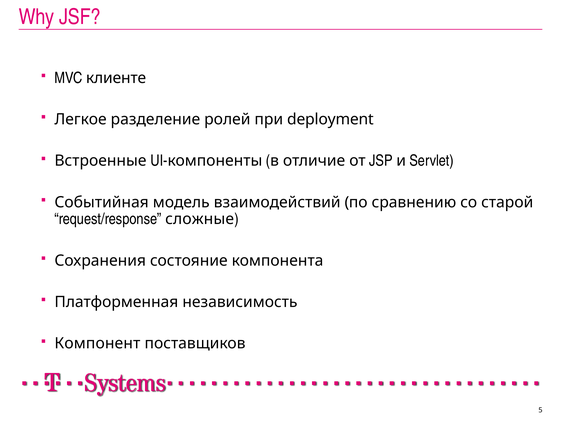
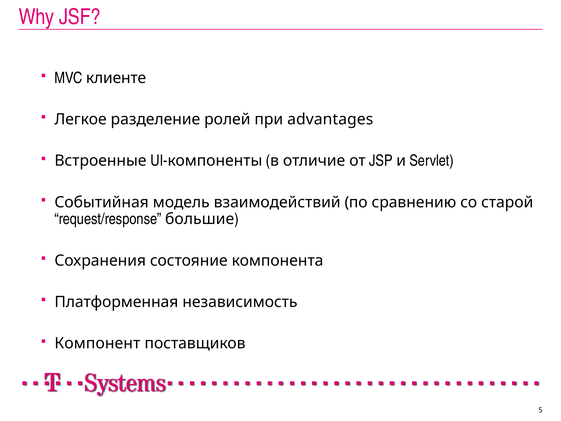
deployment: deployment -> advantages
сложные: сложные -> большие
